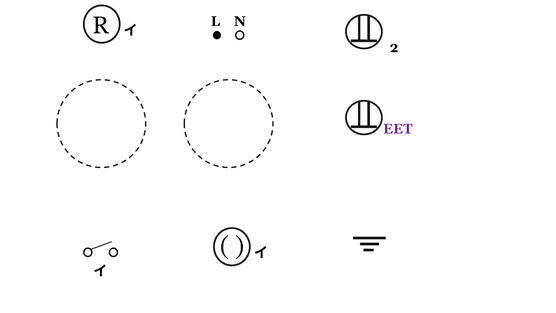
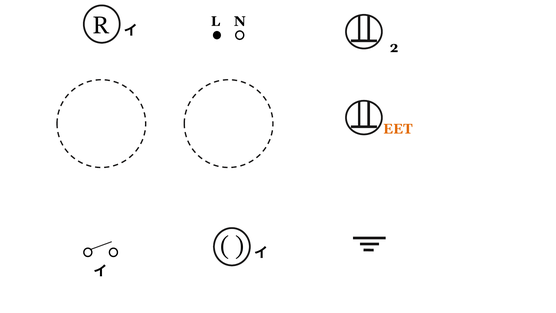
EET colour: purple -> orange
